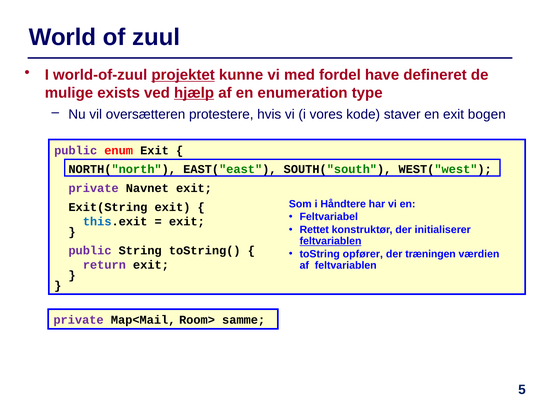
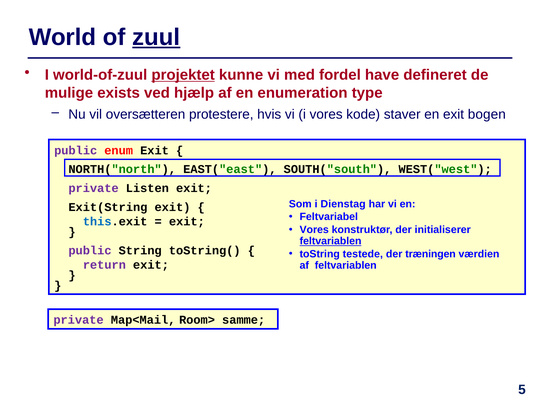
zuul underline: none -> present
hjælp underline: present -> none
Navnet: Navnet -> Listen
Håndtere: Håndtere -> Dienstag
Rettet at (314, 230): Rettet -> Vores
opfører: opfører -> testede
